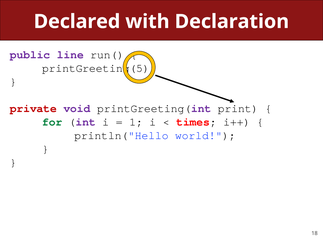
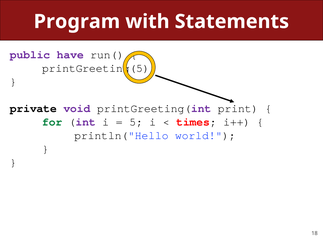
Declared: Declared -> Program
Declaration: Declaration -> Statements
line: line -> have
private colour: red -> black
1: 1 -> 5
